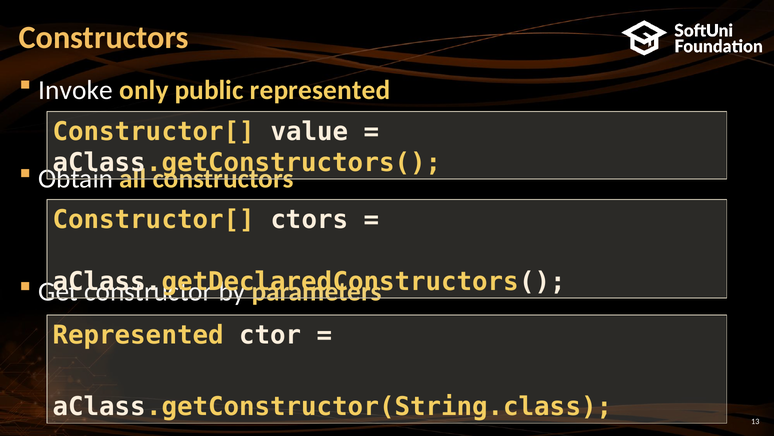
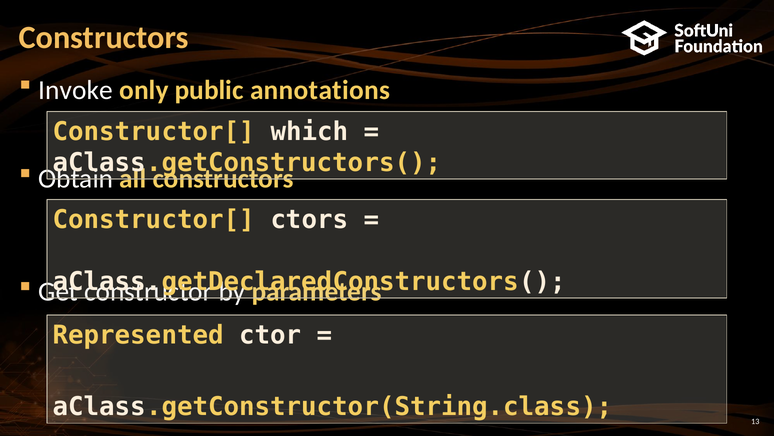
public represented: represented -> annotations
value: value -> which
